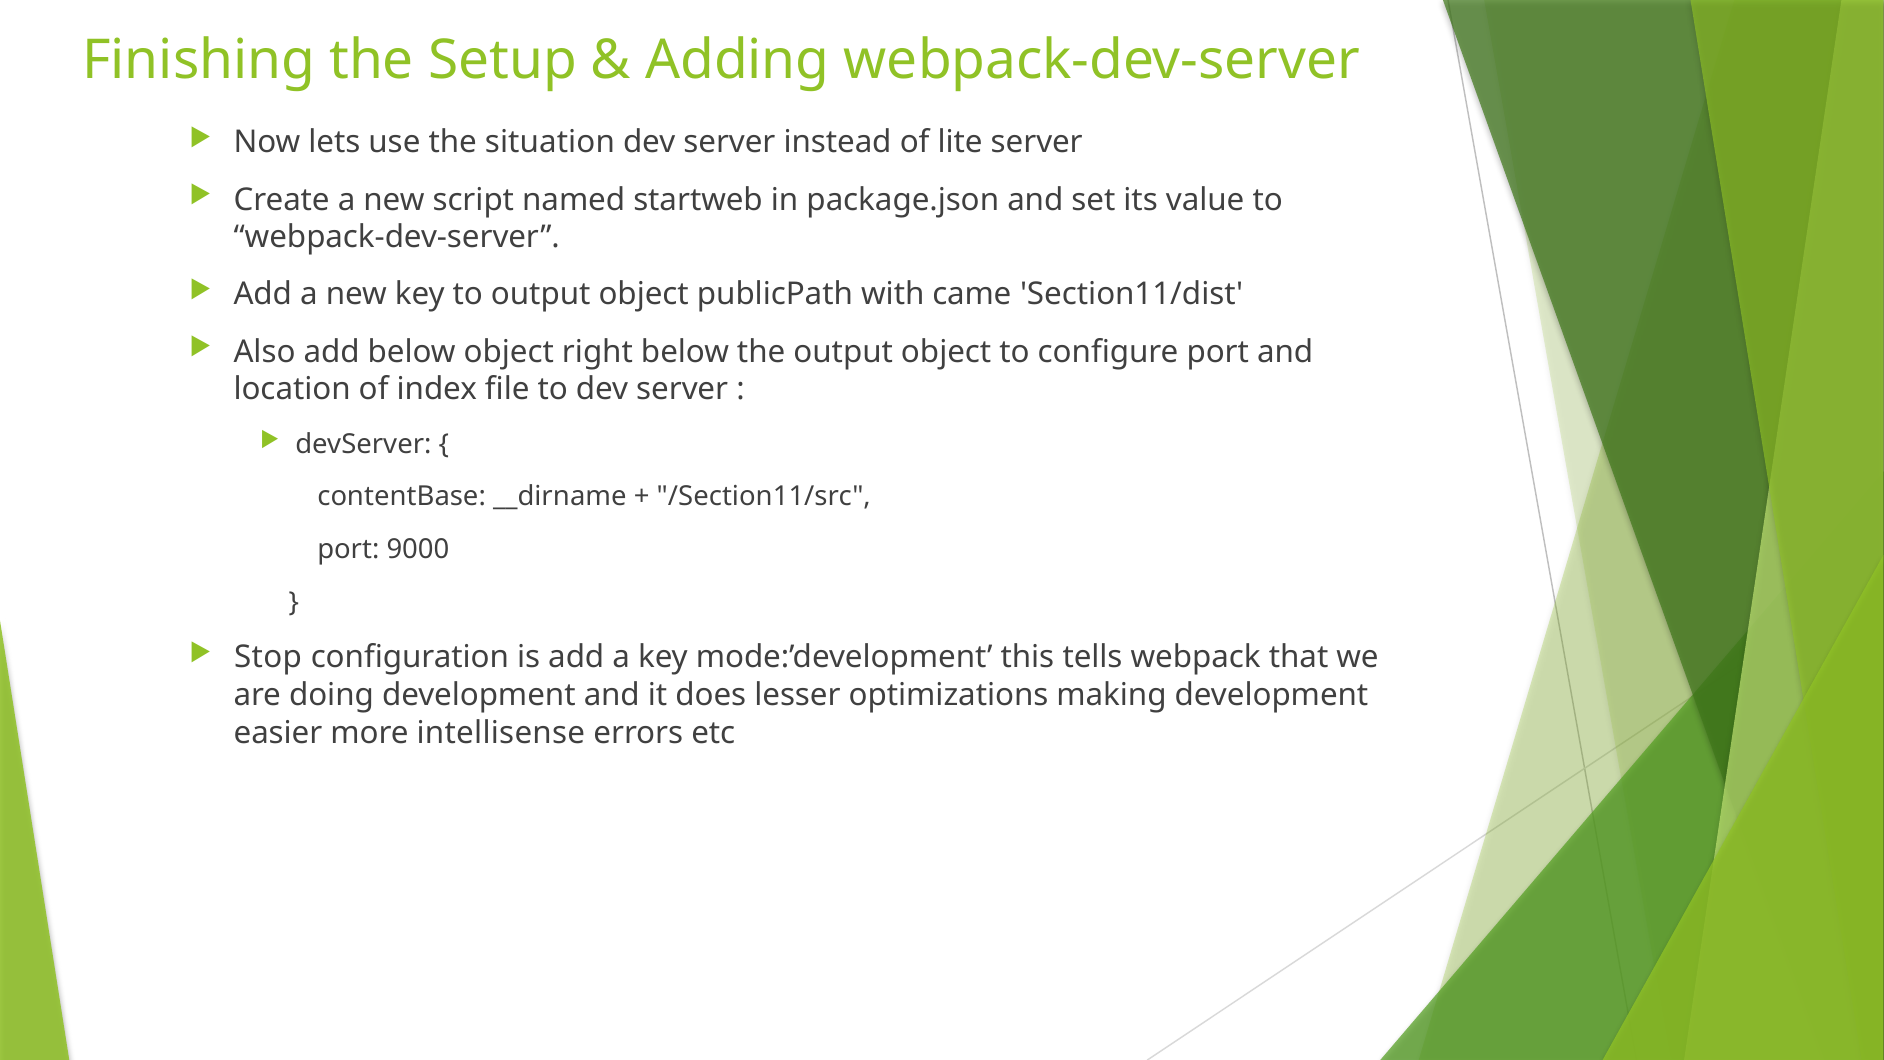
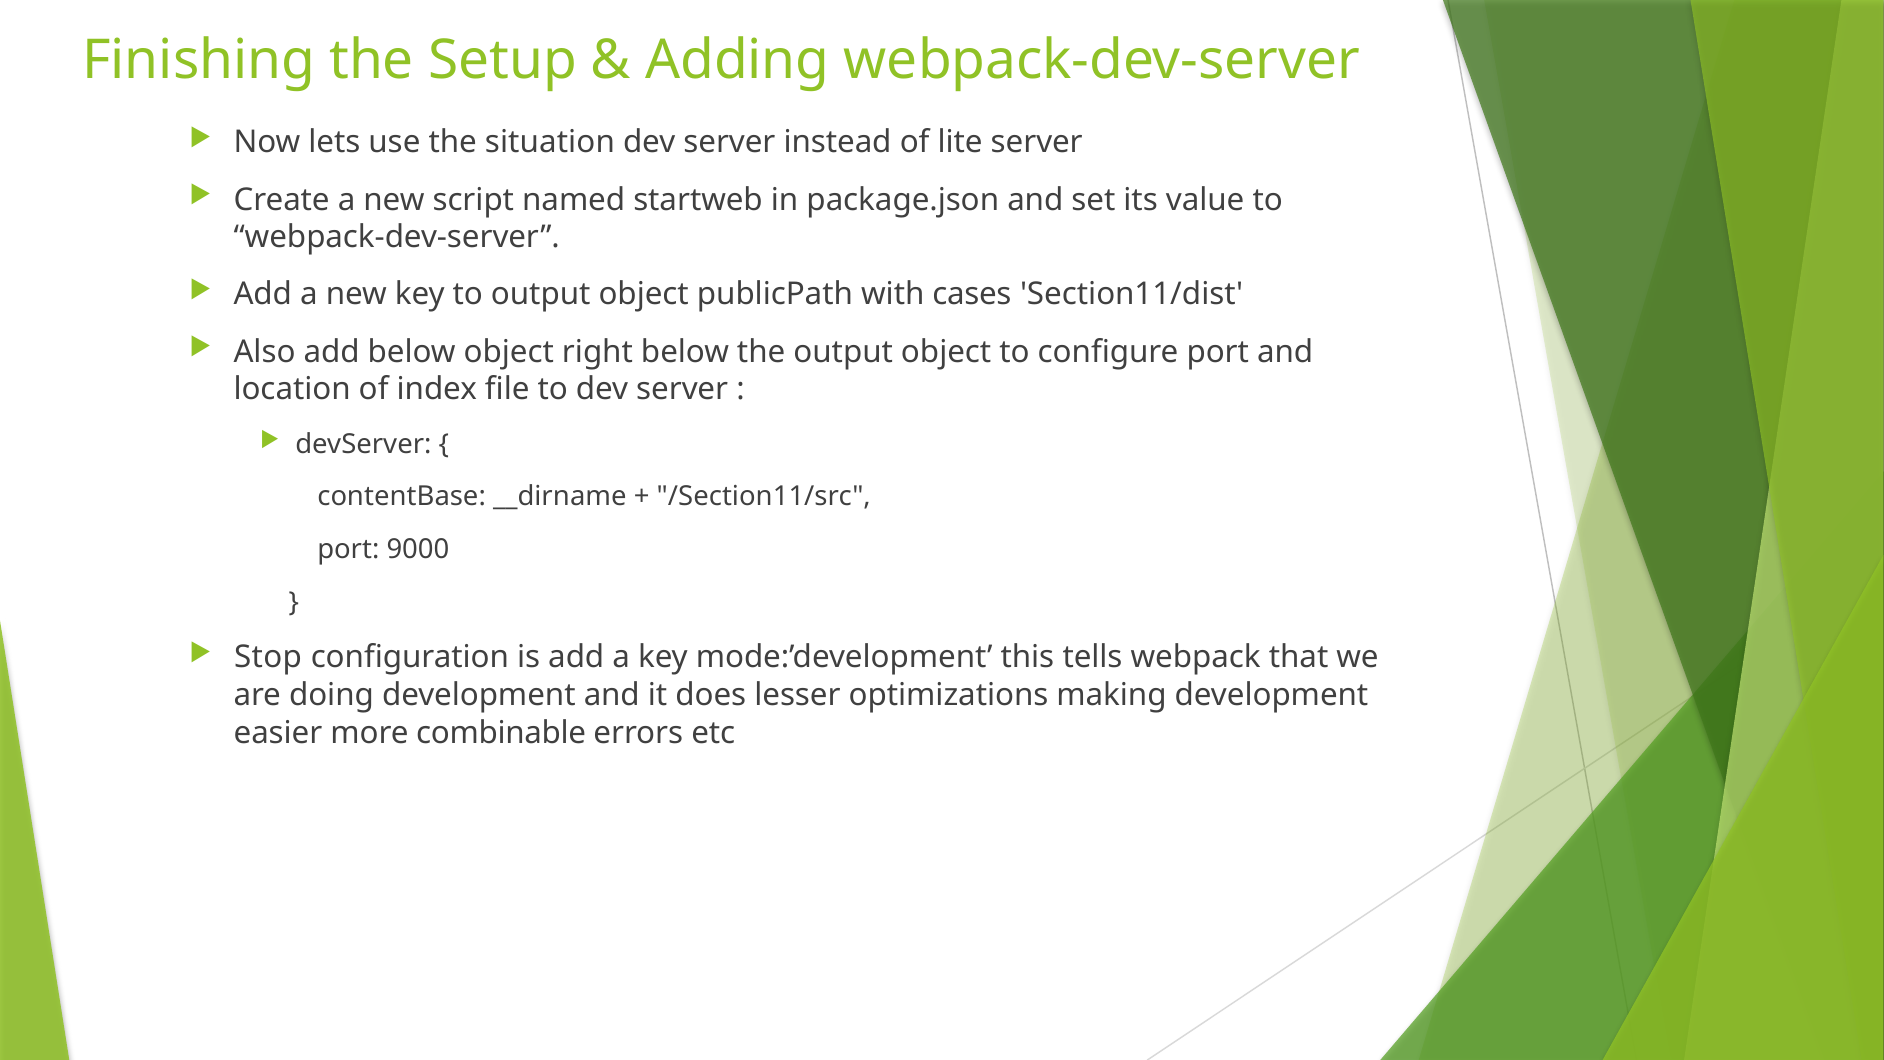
came: came -> cases
intellisense: intellisense -> combinable
